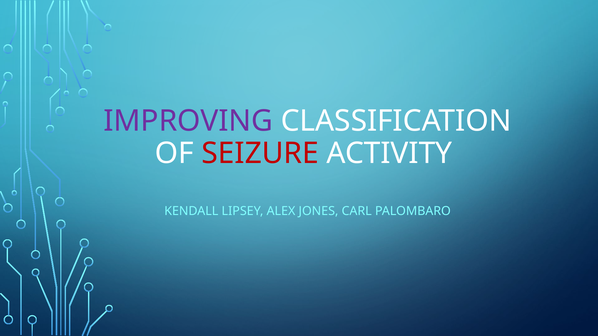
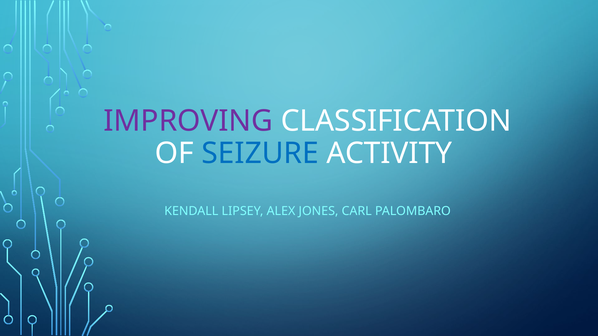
SEIZURE colour: red -> blue
